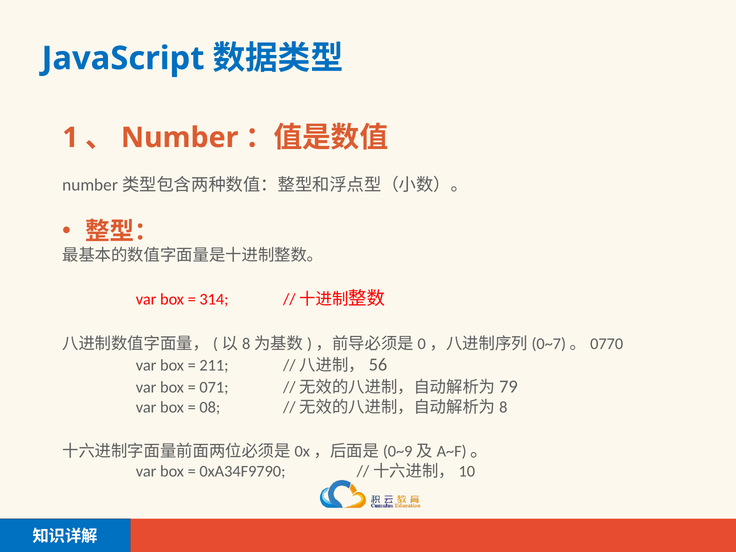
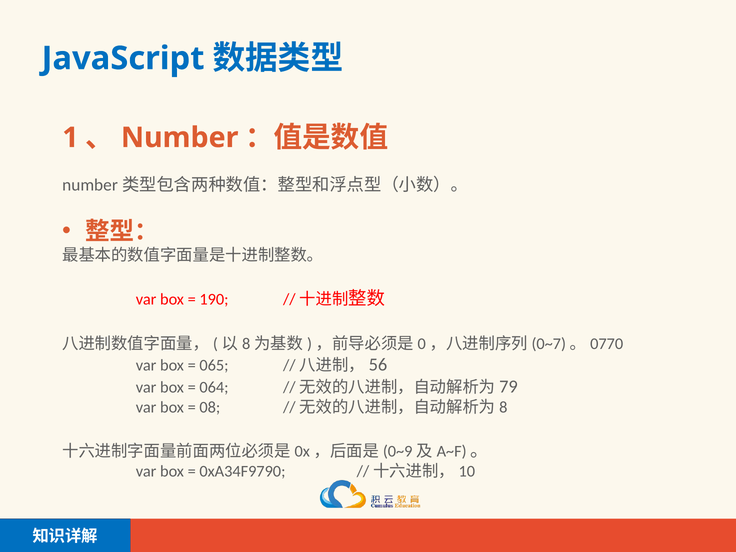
314: 314 -> 190
211: 211 -> 065
071: 071 -> 064
